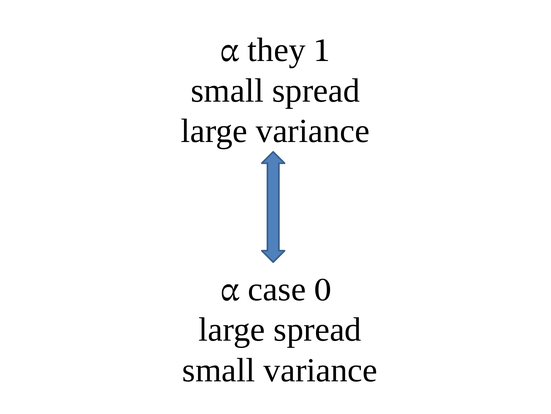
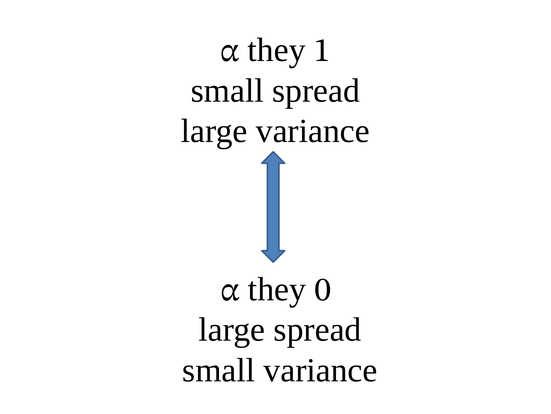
case at (277, 289): case -> they
